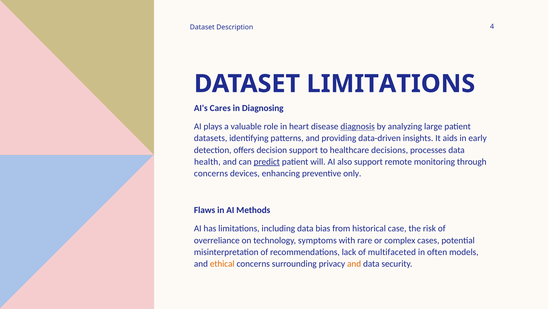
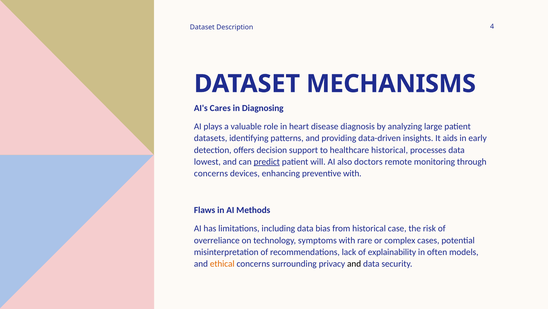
DATASET LIMITATIONS: LIMITATIONS -> MECHANISMS
diagnosis underline: present -> none
healthcare decisions: decisions -> historical
health: health -> lowest
also support: support -> doctors
preventive only: only -> with
multifaceted: multifaceted -> explainability
and at (354, 263) colour: orange -> black
